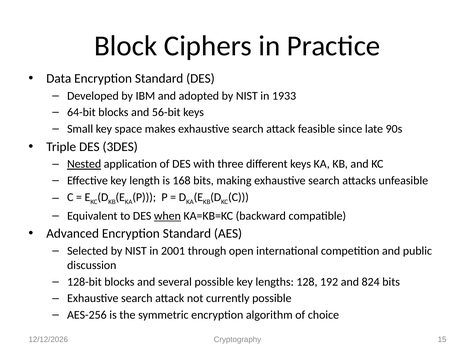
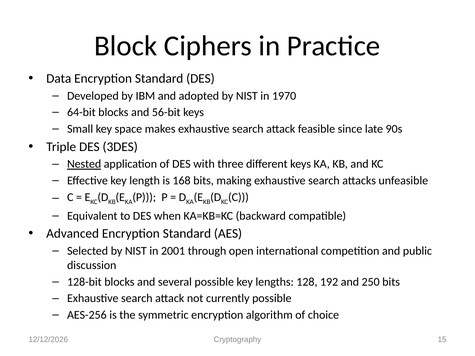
1933: 1933 -> 1970
when underline: present -> none
824: 824 -> 250
